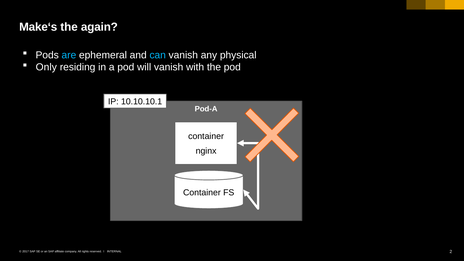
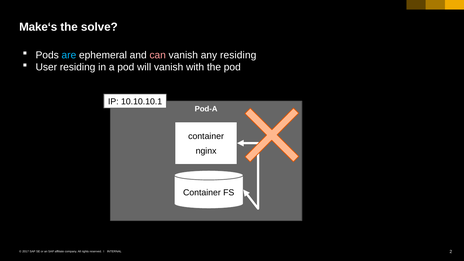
again: again -> solve
can colour: light blue -> pink
any physical: physical -> residing
Only: Only -> User
